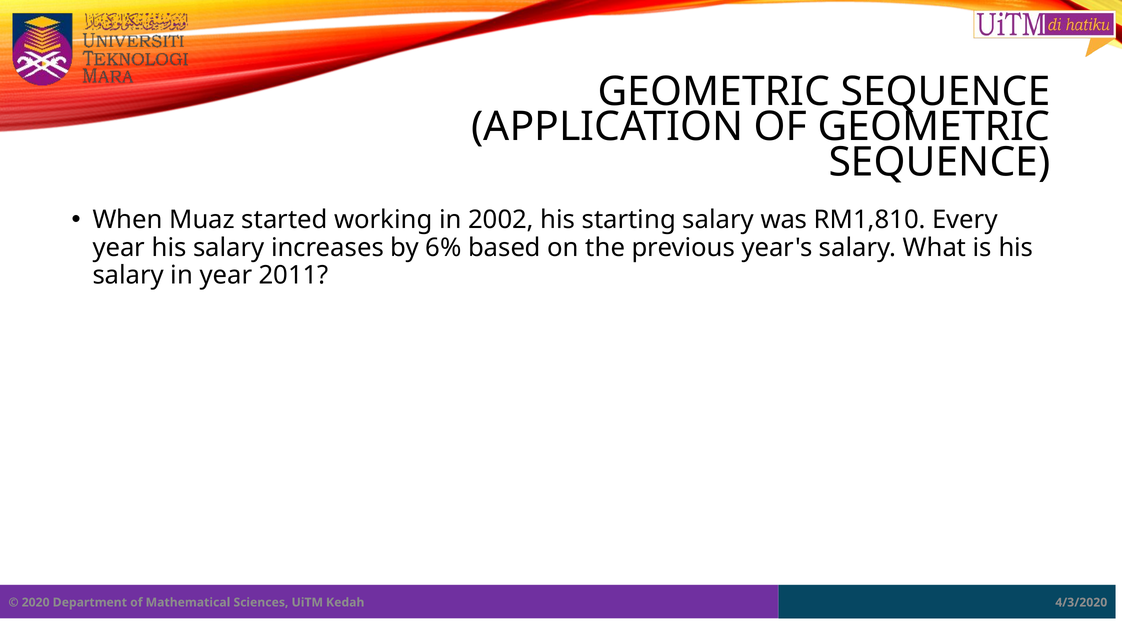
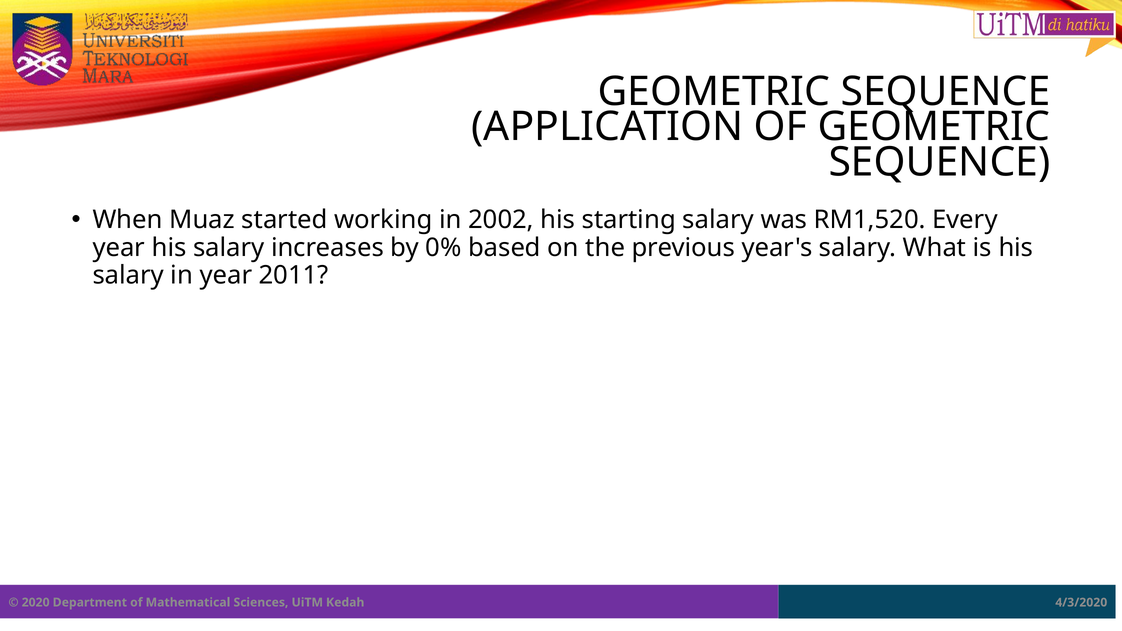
RM1,810: RM1,810 -> RM1,520
6%: 6% -> 0%
